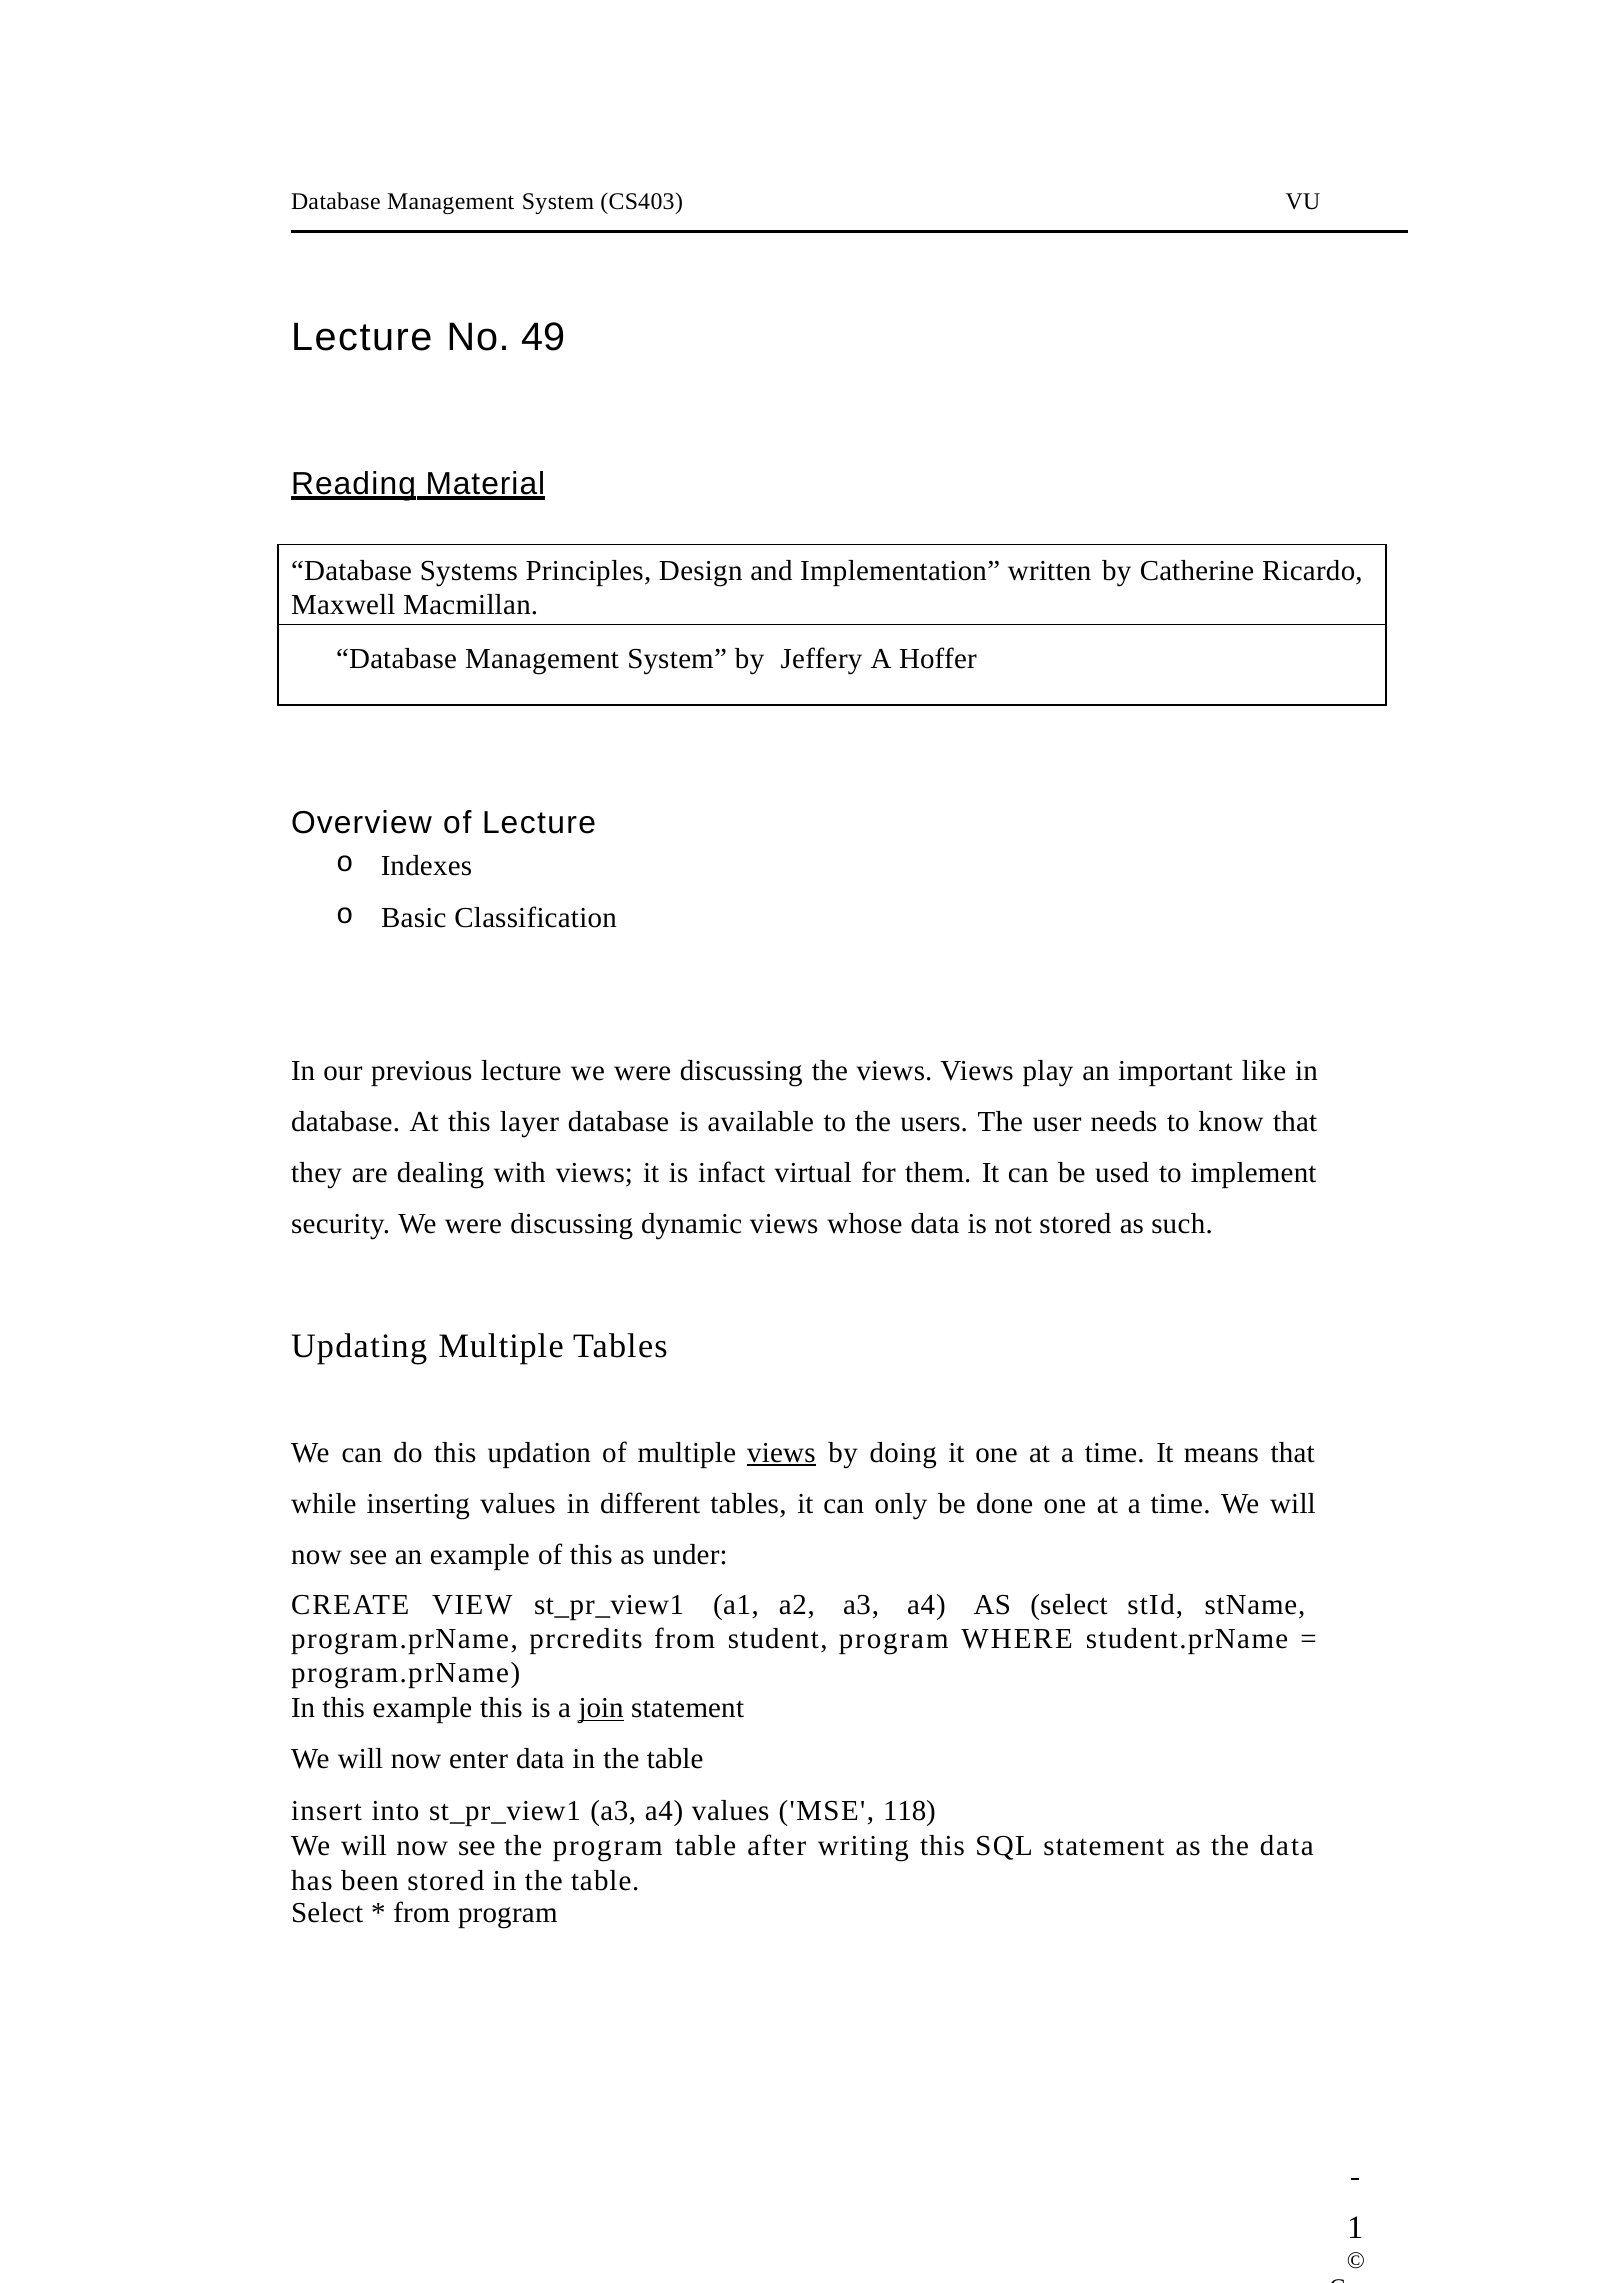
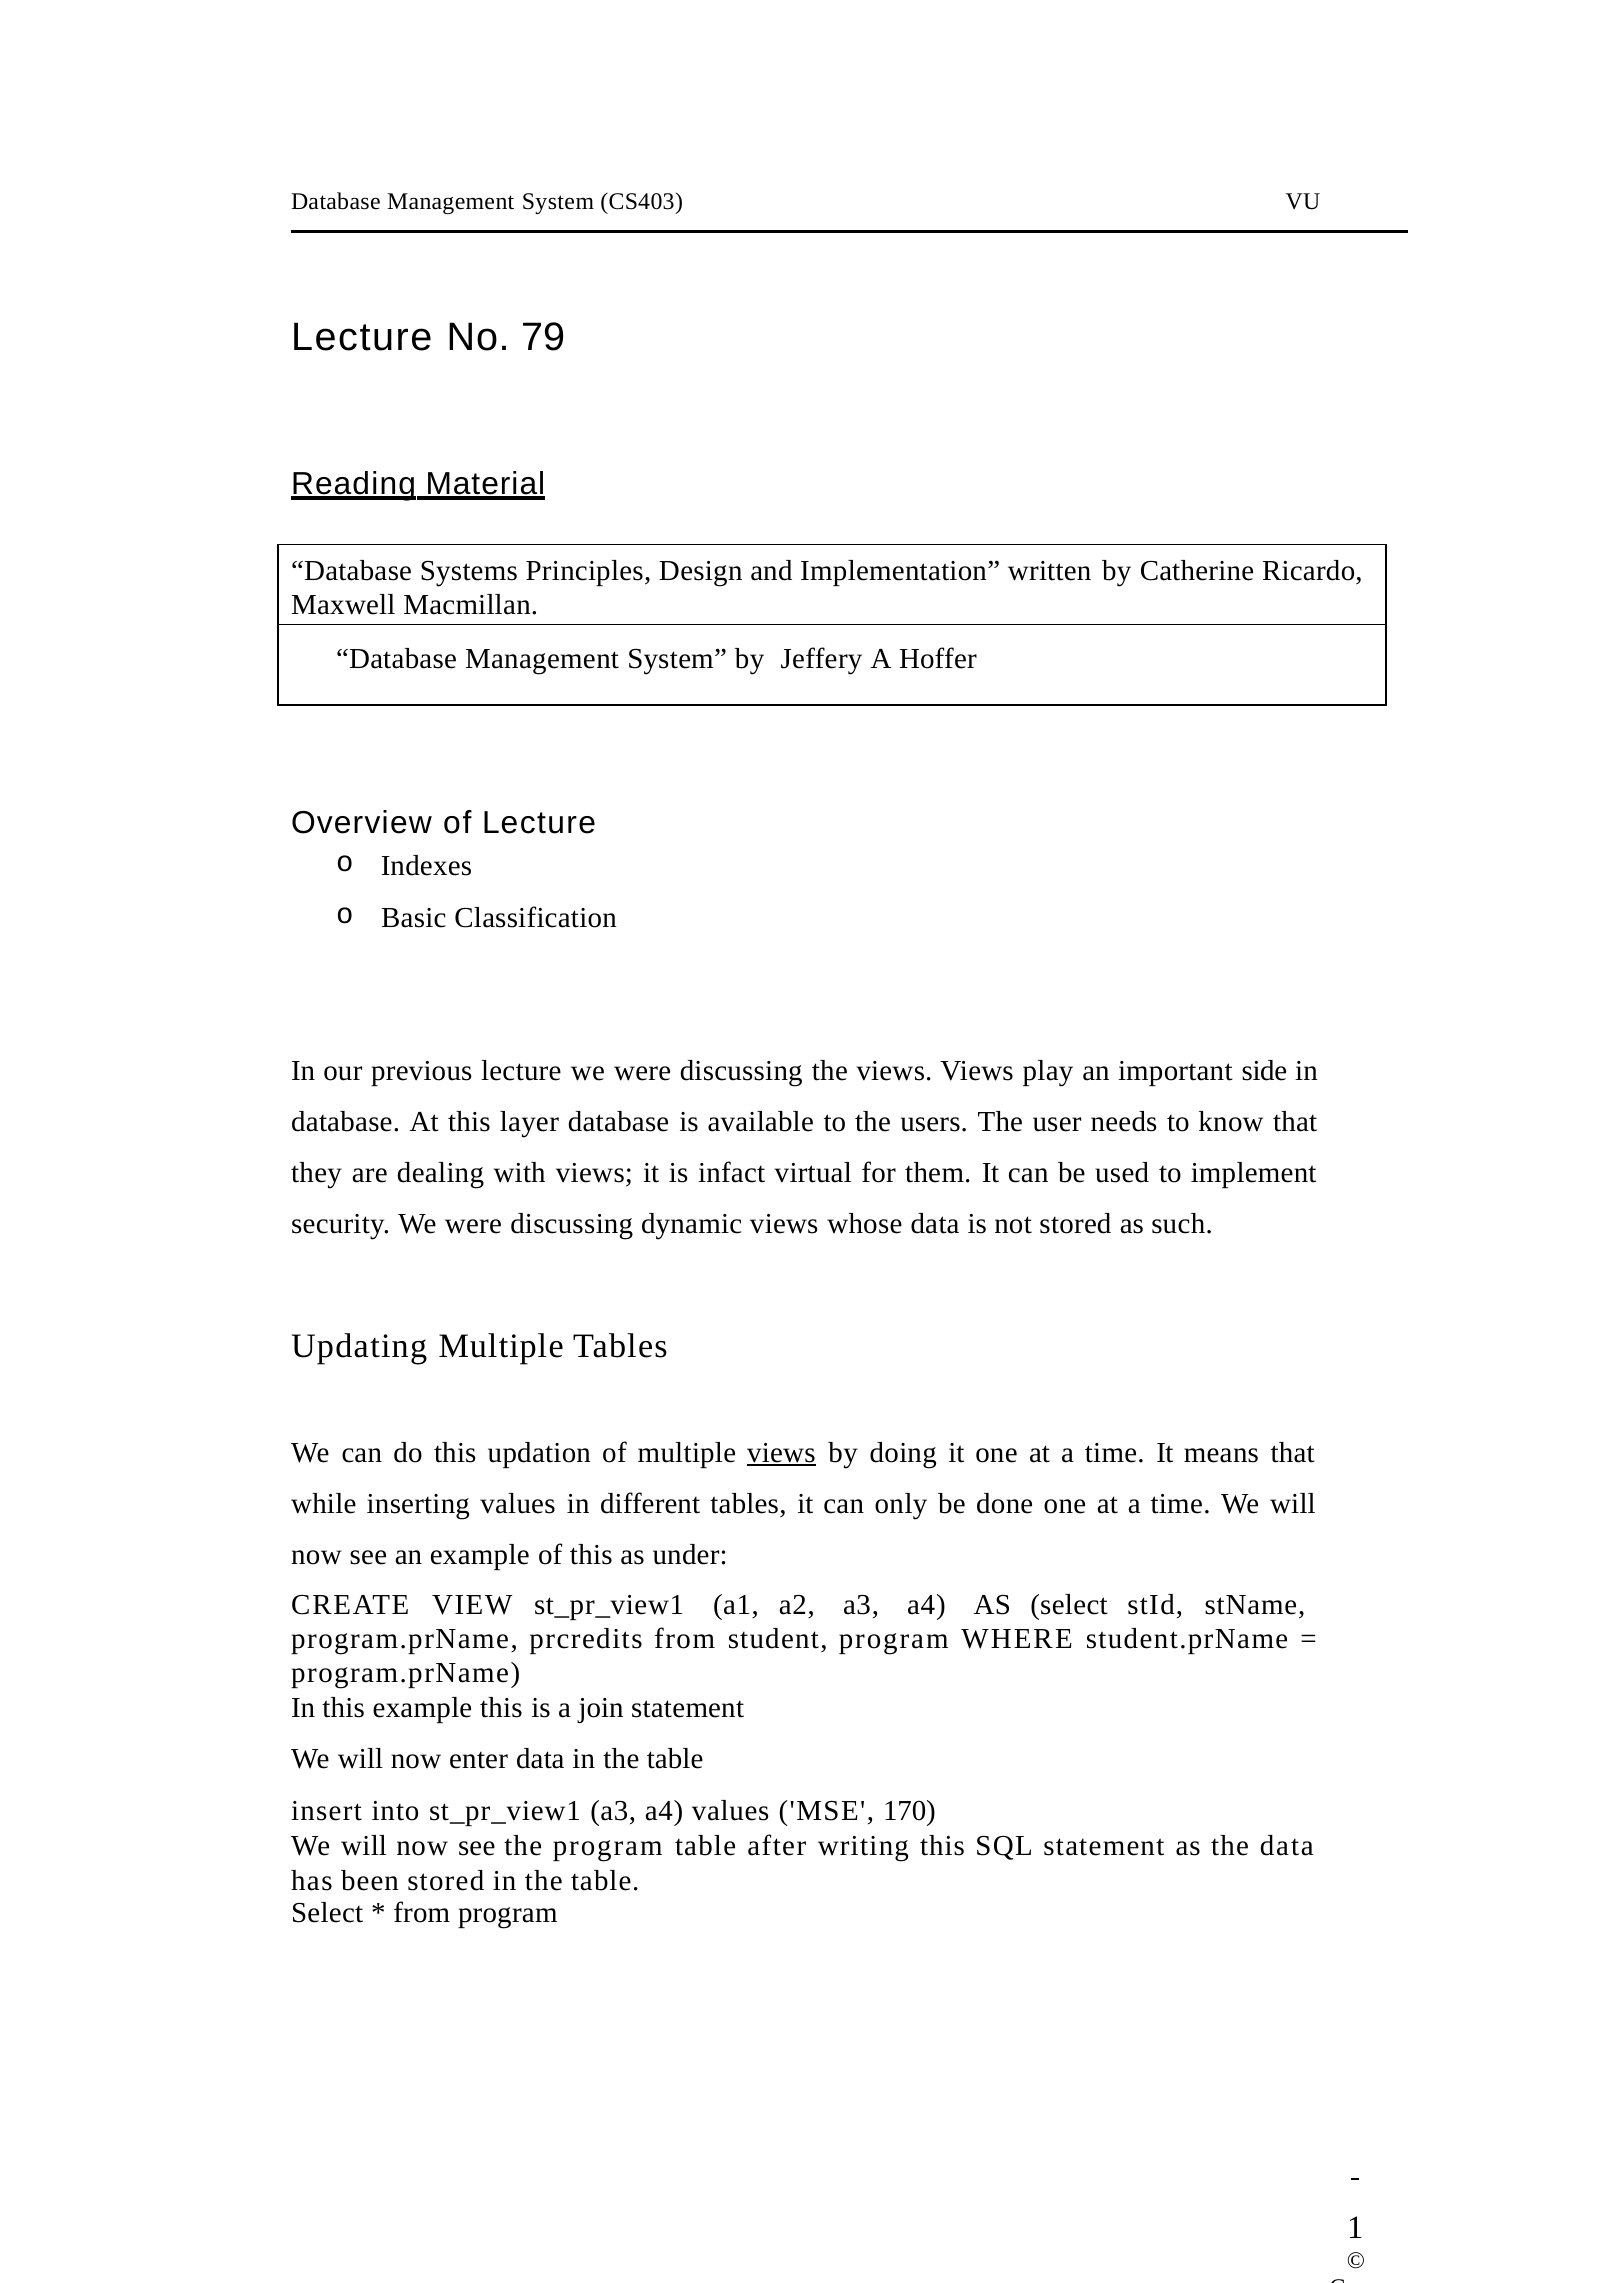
49: 49 -> 79
like: like -> side
join underline: present -> none
118: 118 -> 170
